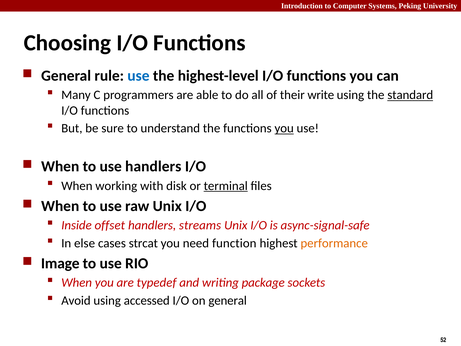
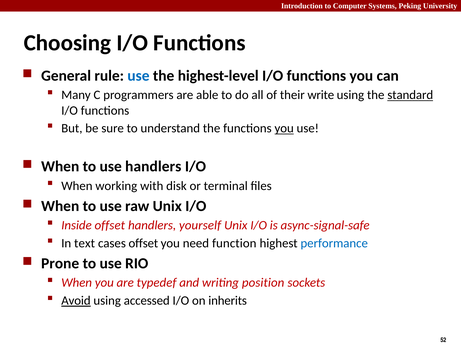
terminal underline: present -> none
streams: streams -> yourself
else: else -> text
cases strcat: strcat -> offset
performance colour: orange -> blue
Image: Image -> Prone
package: package -> position
Avoid underline: none -> present
on general: general -> inherits
